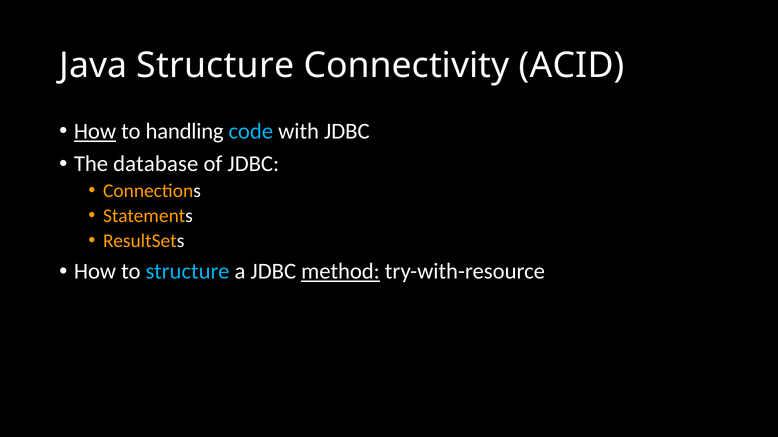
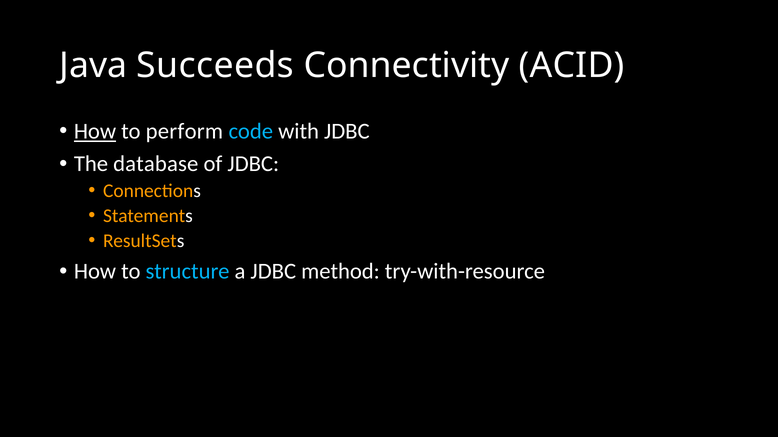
Java Structure: Structure -> Succeeds
handling: handling -> perform
method underline: present -> none
